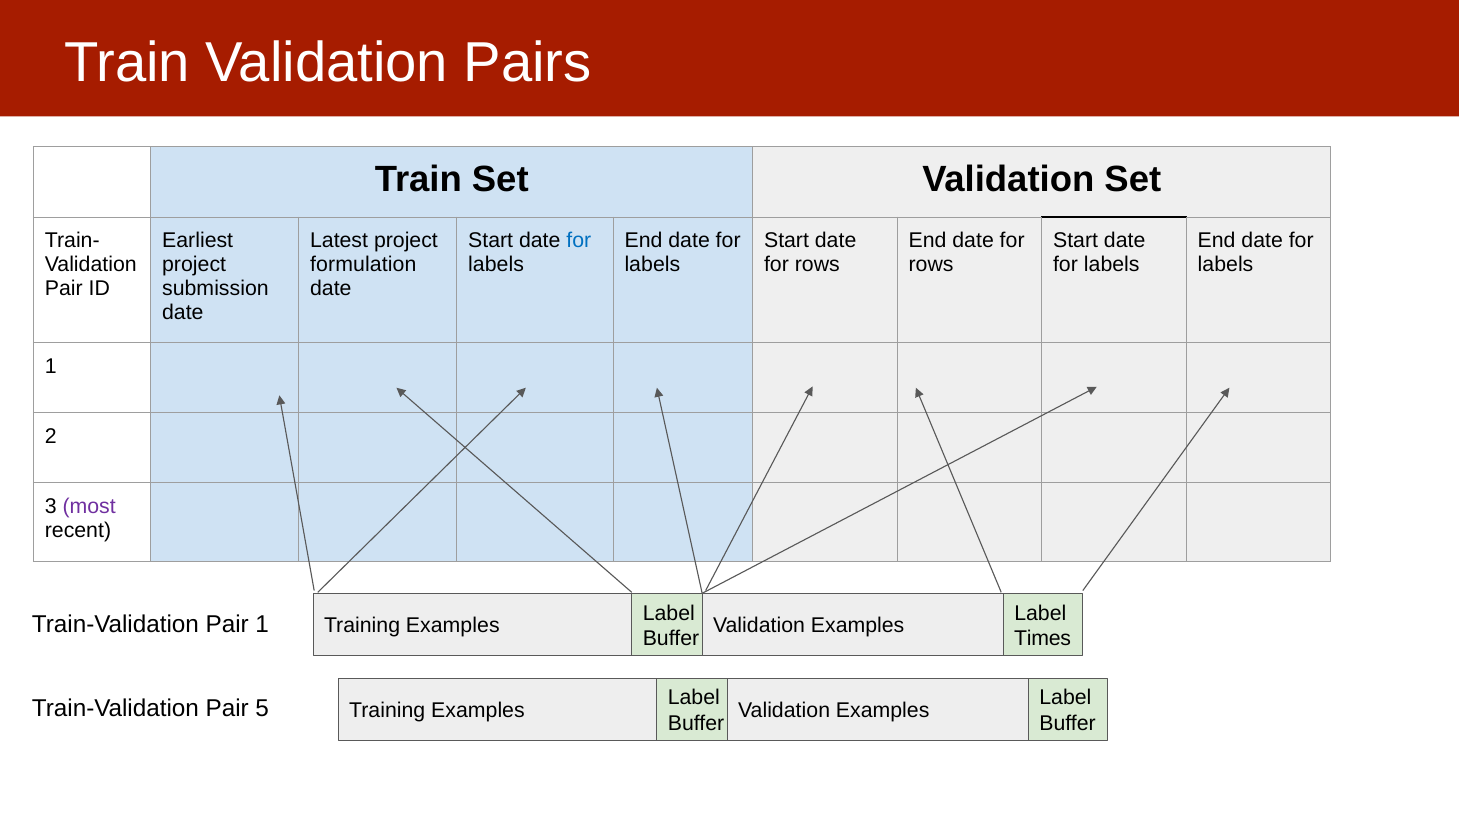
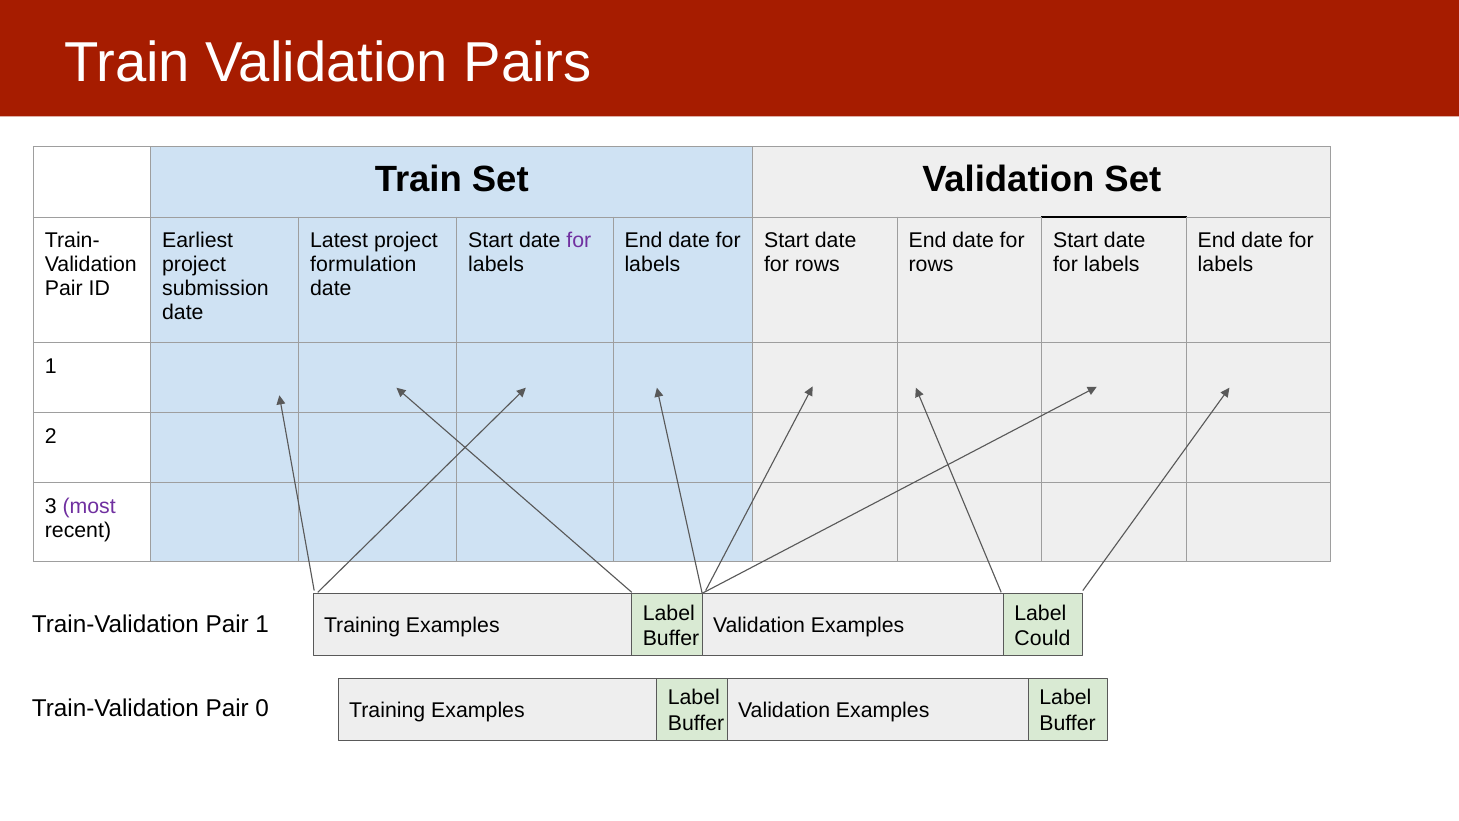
for at (579, 241) colour: blue -> purple
Times: Times -> Could
5: 5 -> 0
